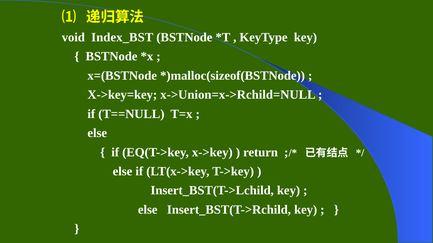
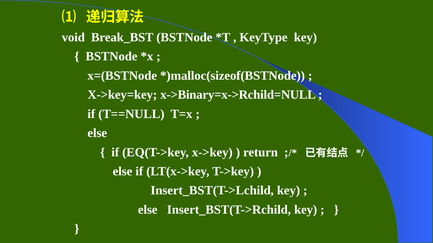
Index_BST: Index_BST -> Break_BST
x->Union=x->Rchild=NULL: x->Union=x->Rchild=NULL -> x->Binary=x->Rchild=NULL
